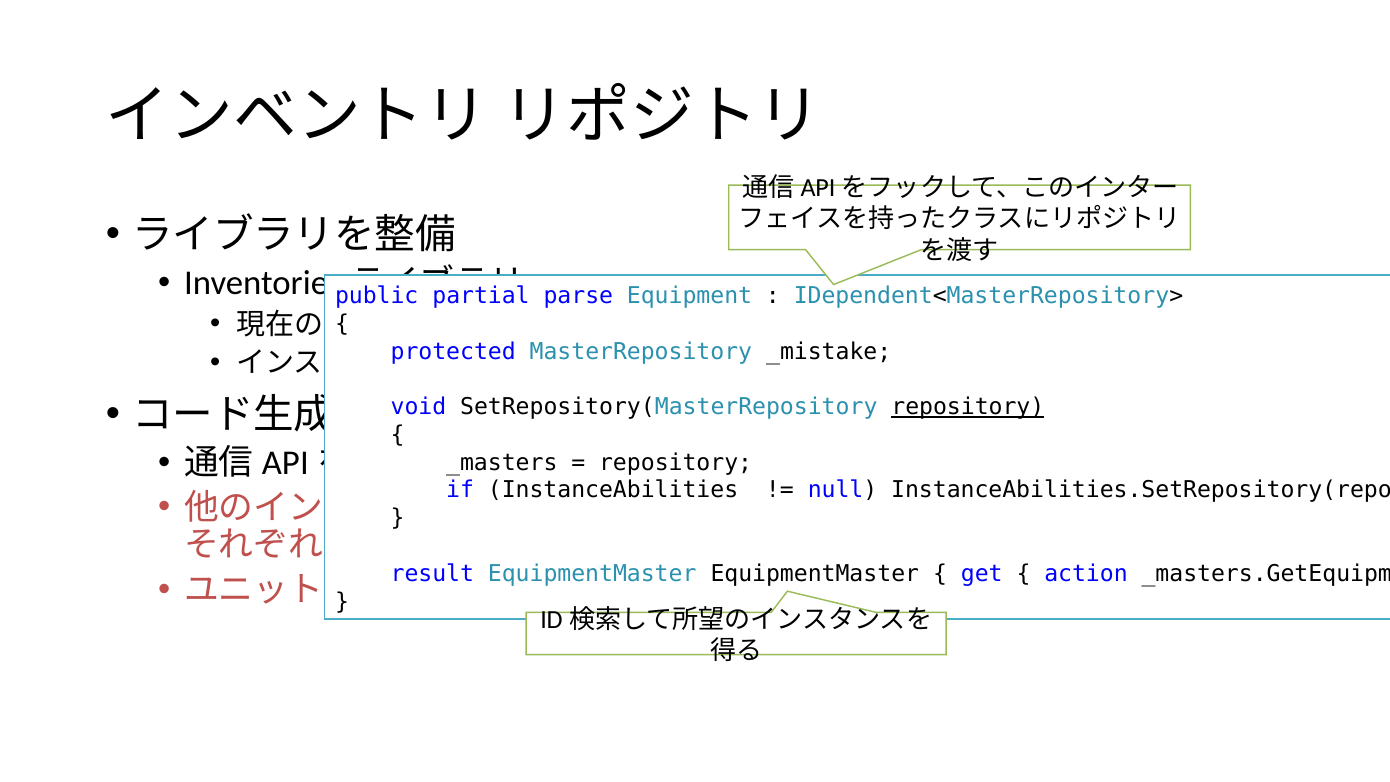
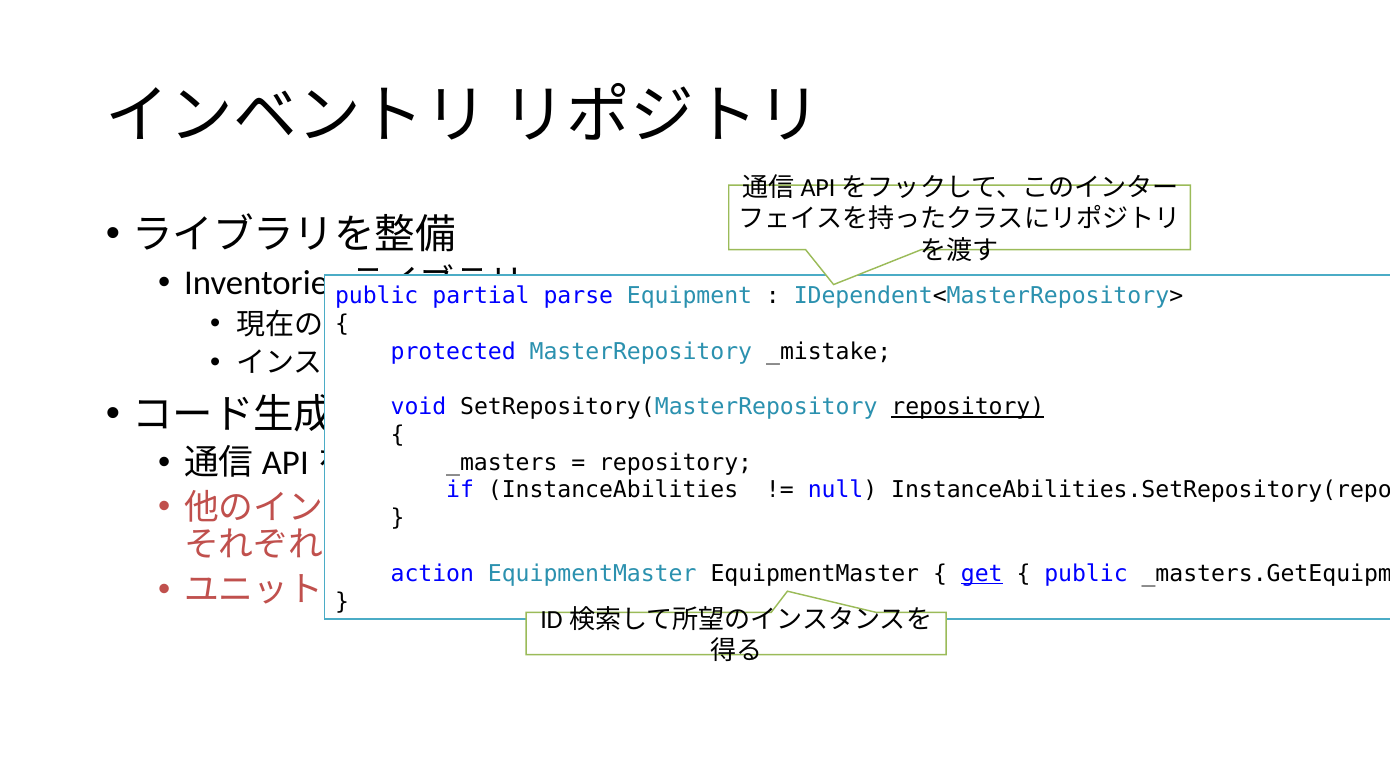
result: result -> action
get underline: none -> present
action at (1086, 574): action -> public
